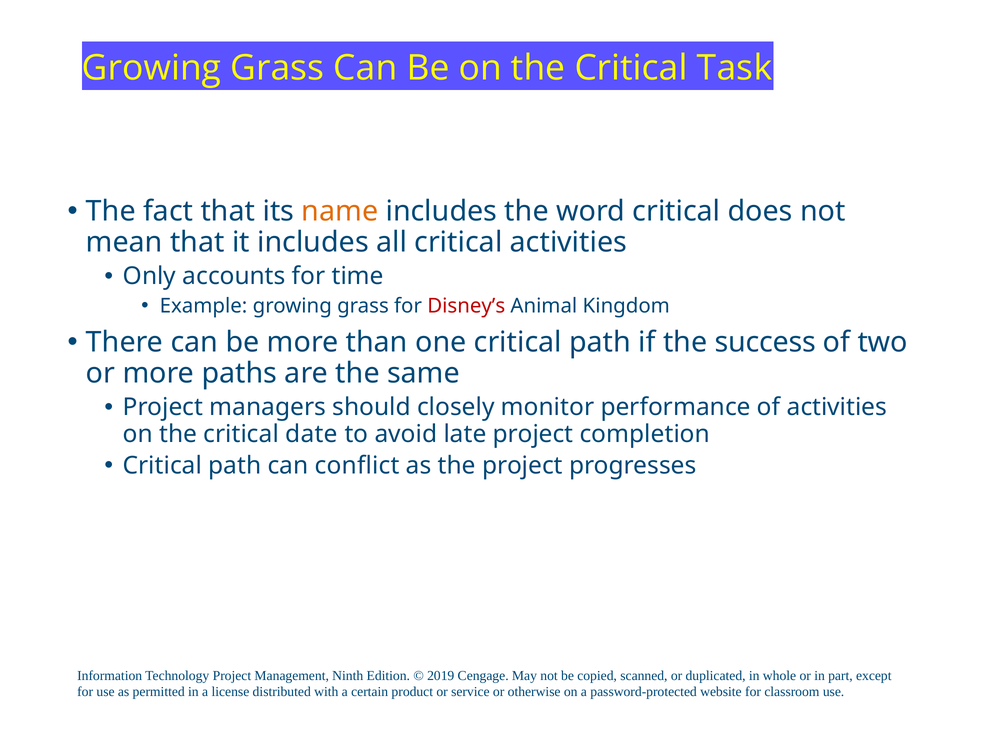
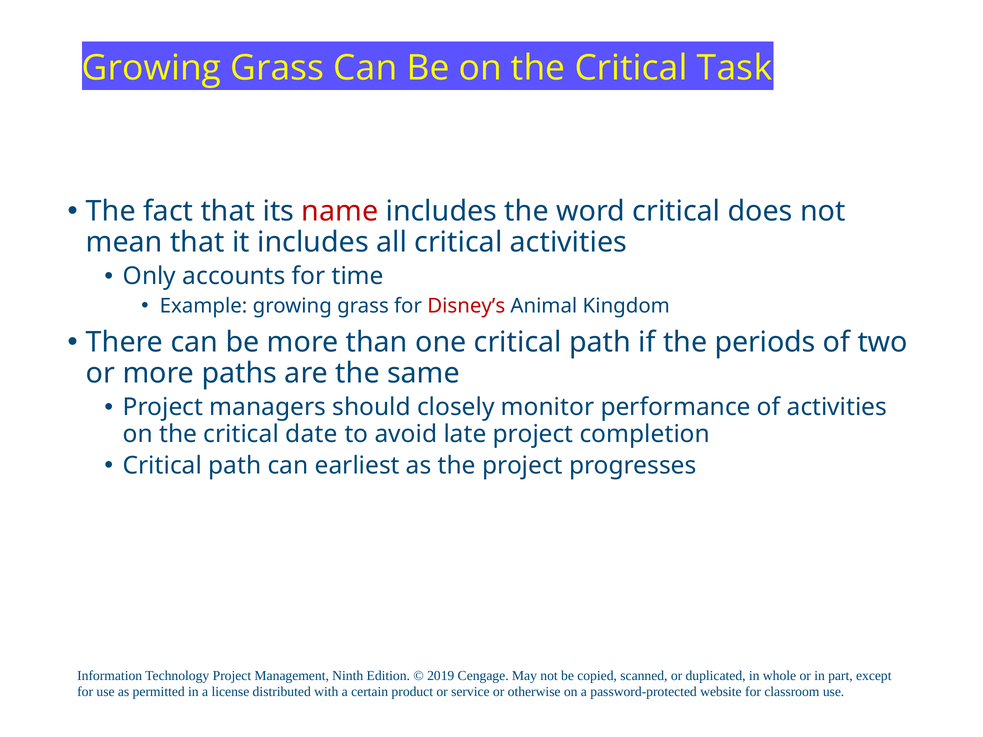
name colour: orange -> red
success: success -> periods
conflict: conflict -> earliest
